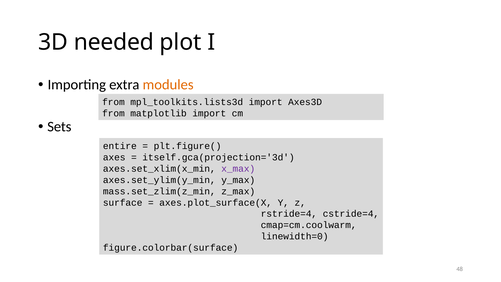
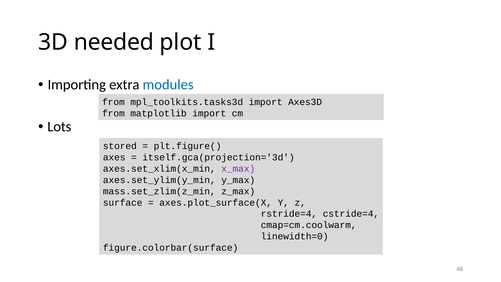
modules colour: orange -> blue
mpl_toolkits.lists3d: mpl_toolkits.lists3d -> mpl_toolkits.tasks3d
Sets: Sets -> Lots
entire: entire -> stored
